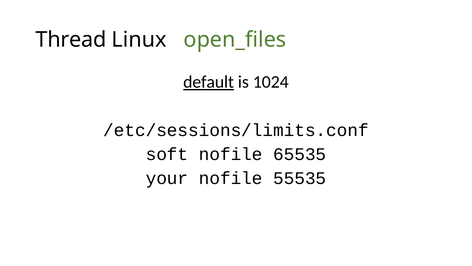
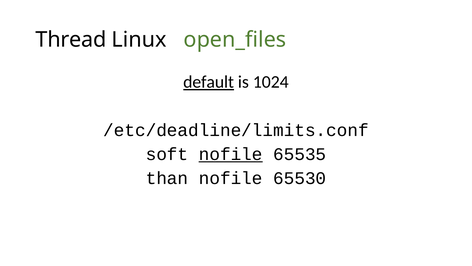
/etc/sessions/limits.conf: /etc/sessions/limits.conf -> /etc/deadline/limits.conf
nofile at (231, 154) underline: none -> present
your: your -> than
55535: 55535 -> 65530
